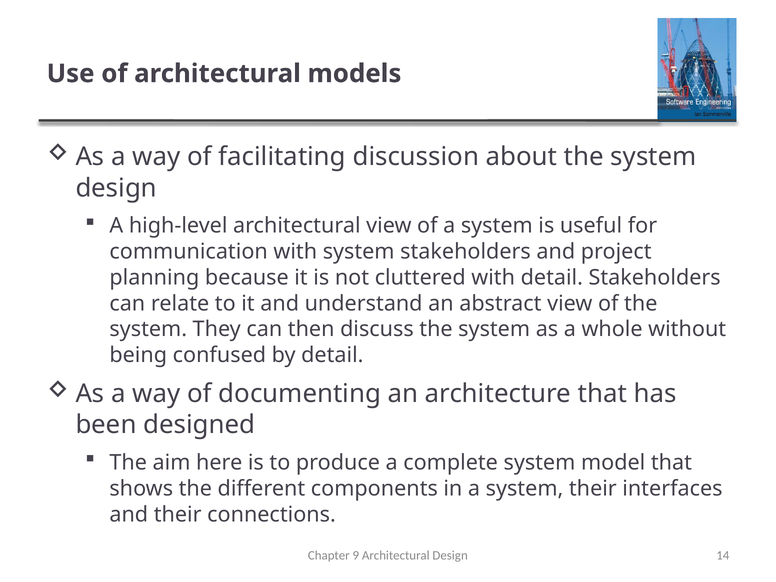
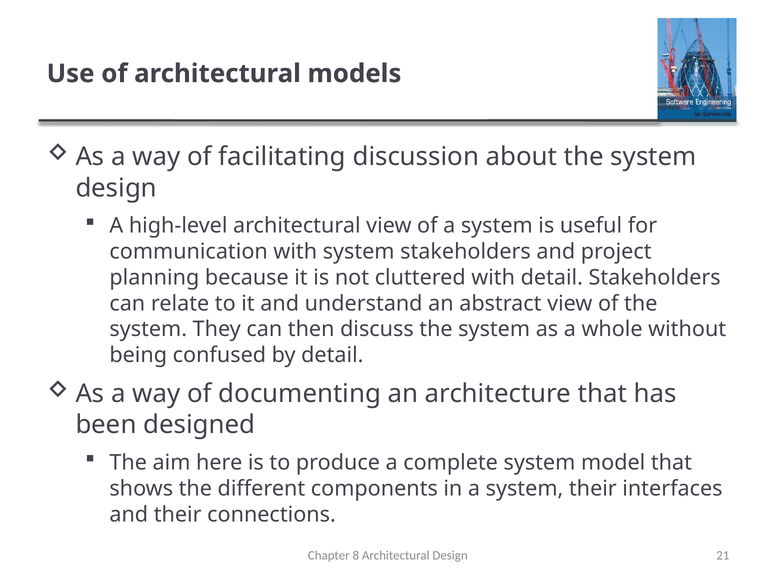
9: 9 -> 8
14: 14 -> 21
